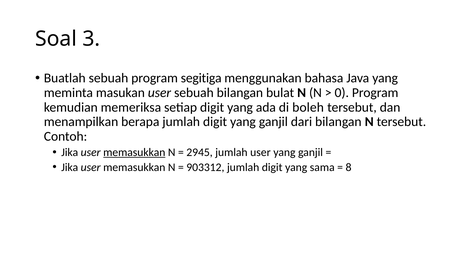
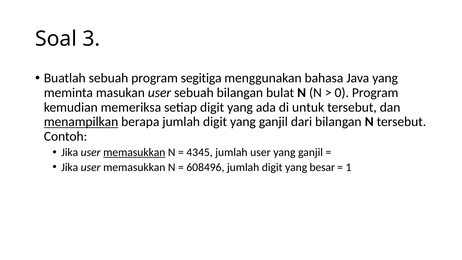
boleh: boleh -> untuk
menampilkan underline: none -> present
2945: 2945 -> 4345
903312: 903312 -> 608496
sama: sama -> besar
8: 8 -> 1
